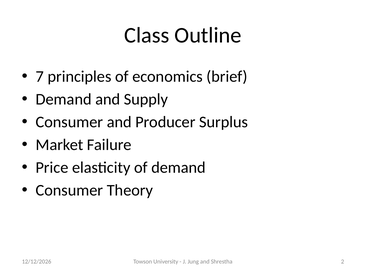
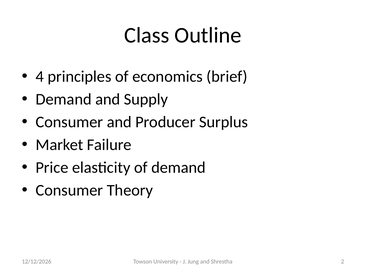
7: 7 -> 4
